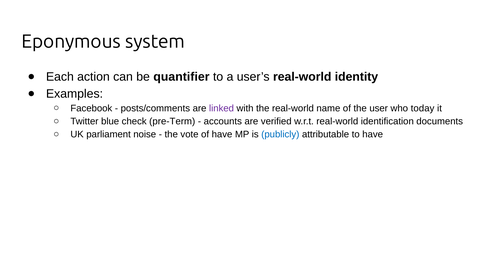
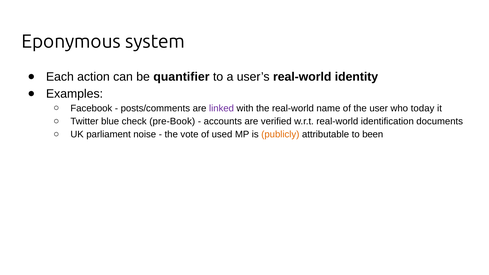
pre-Term: pre-Term -> pre-Book
of have: have -> used
publicly colour: blue -> orange
to have: have -> been
